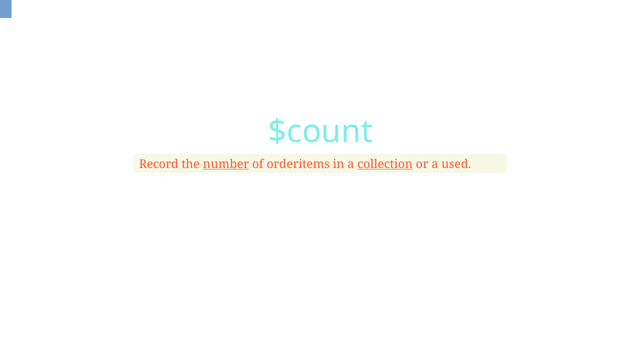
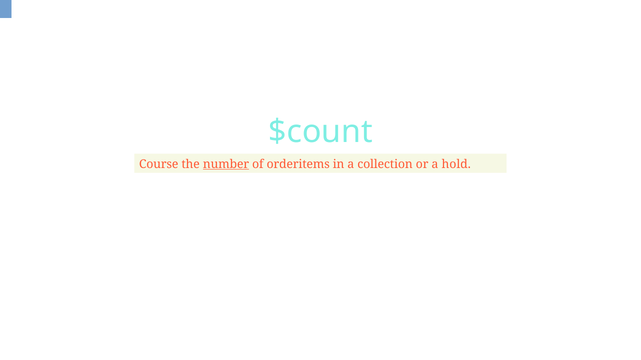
Record: Record -> Course
collection underline: present -> none
used: used -> hold
